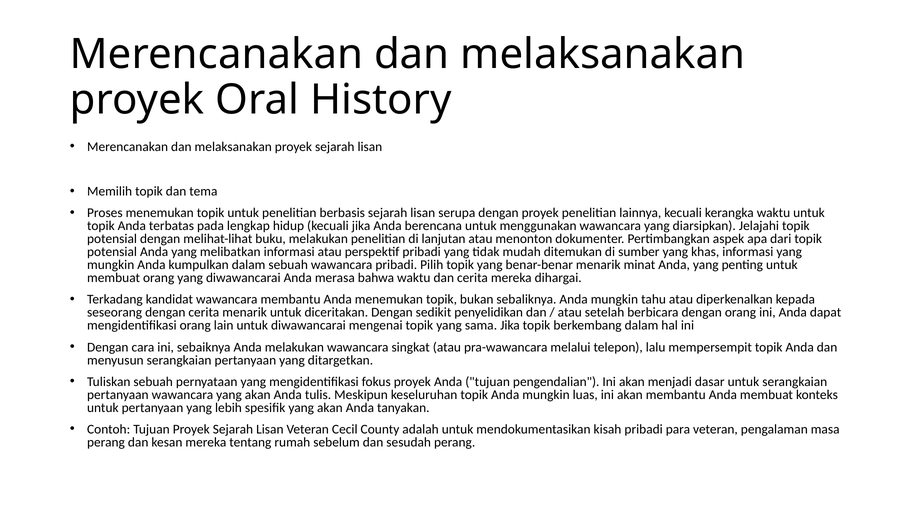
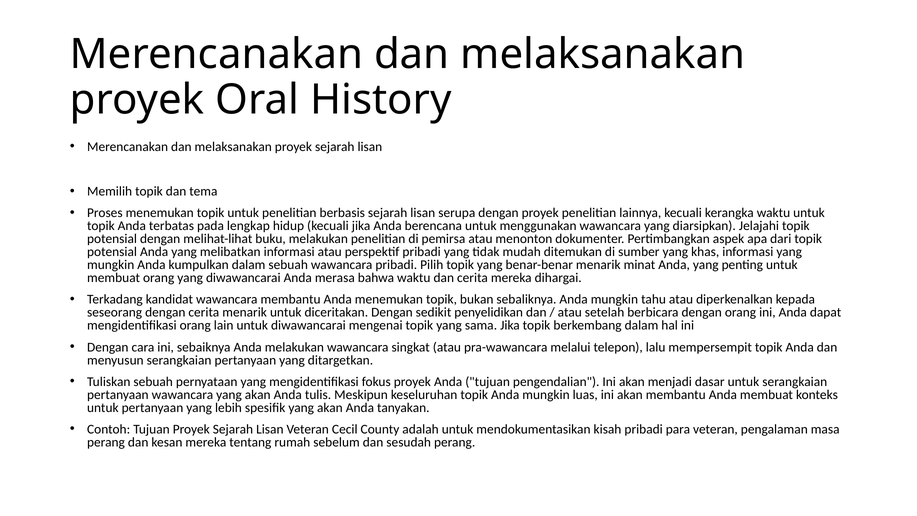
lanjutan: lanjutan -> pemirsa
